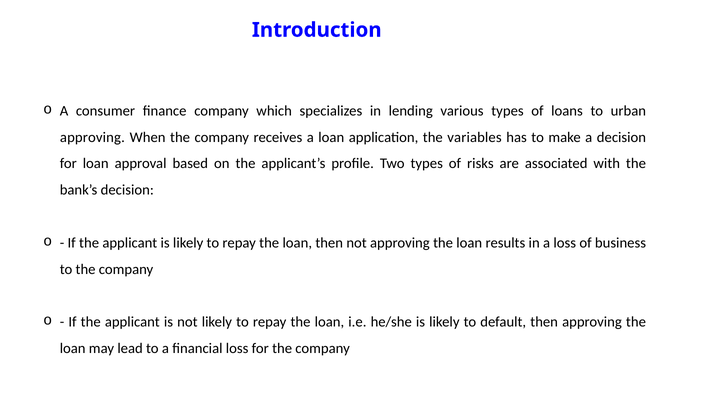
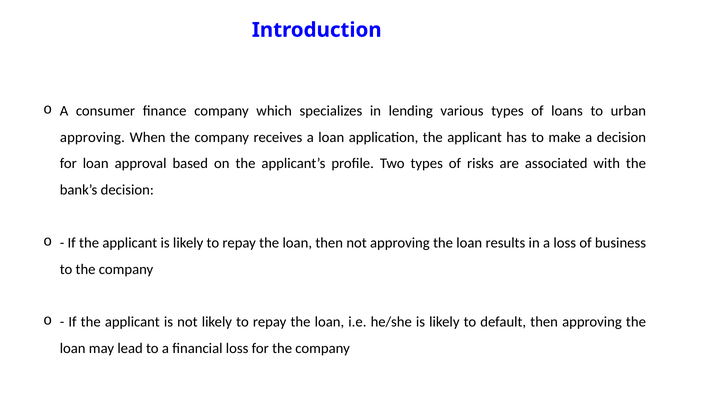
application the variables: variables -> applicant
